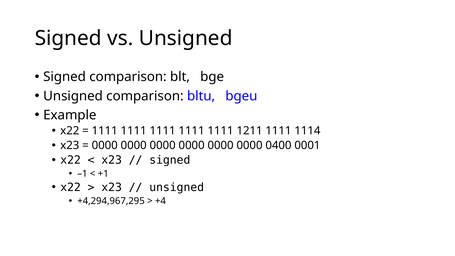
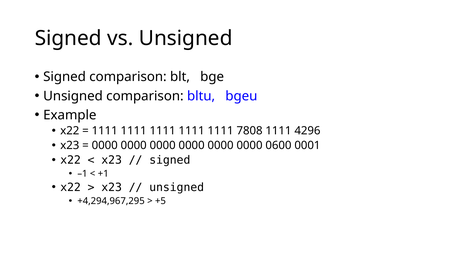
1211: 1211 -> 7808
1114: 1114 -> 4296
0400: 0400 -> 0600
+4: +4 -> +5
